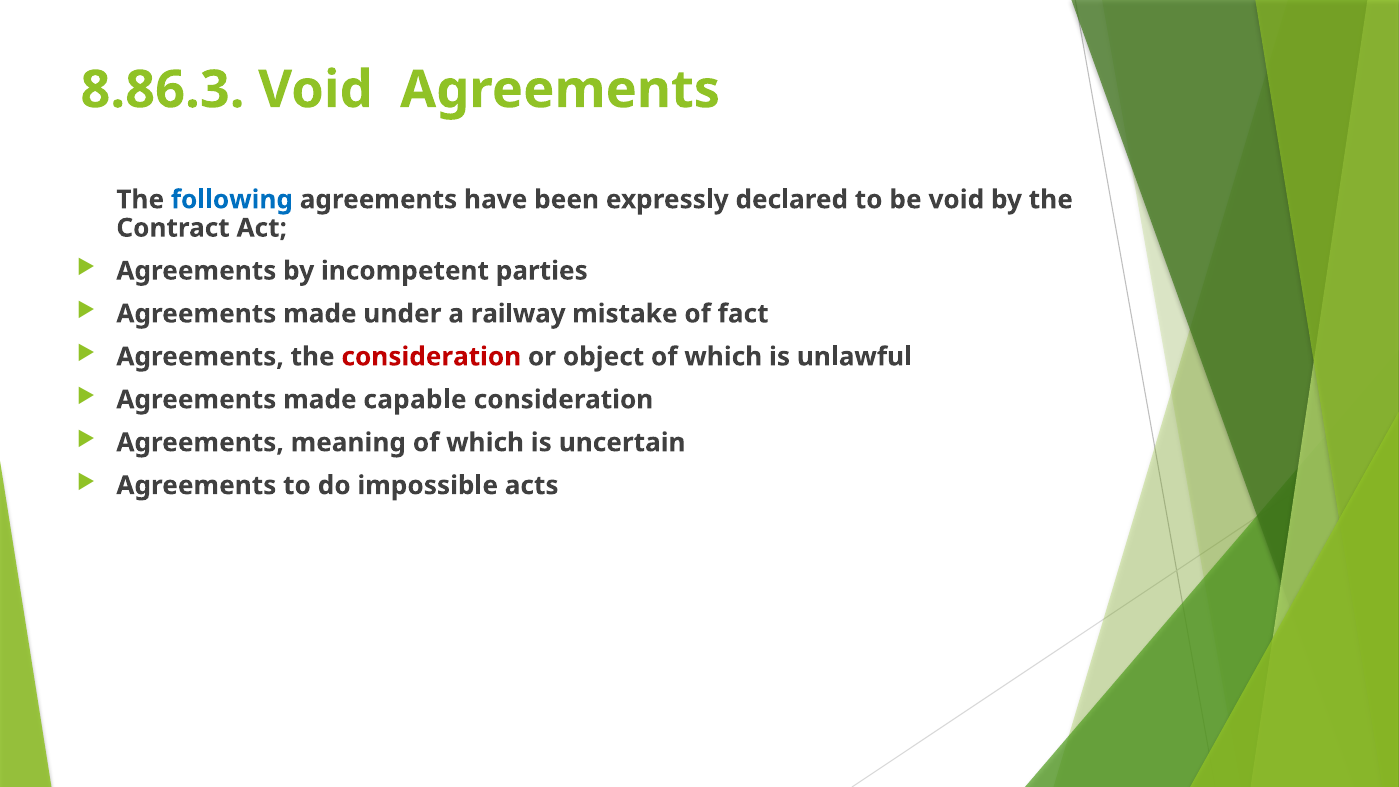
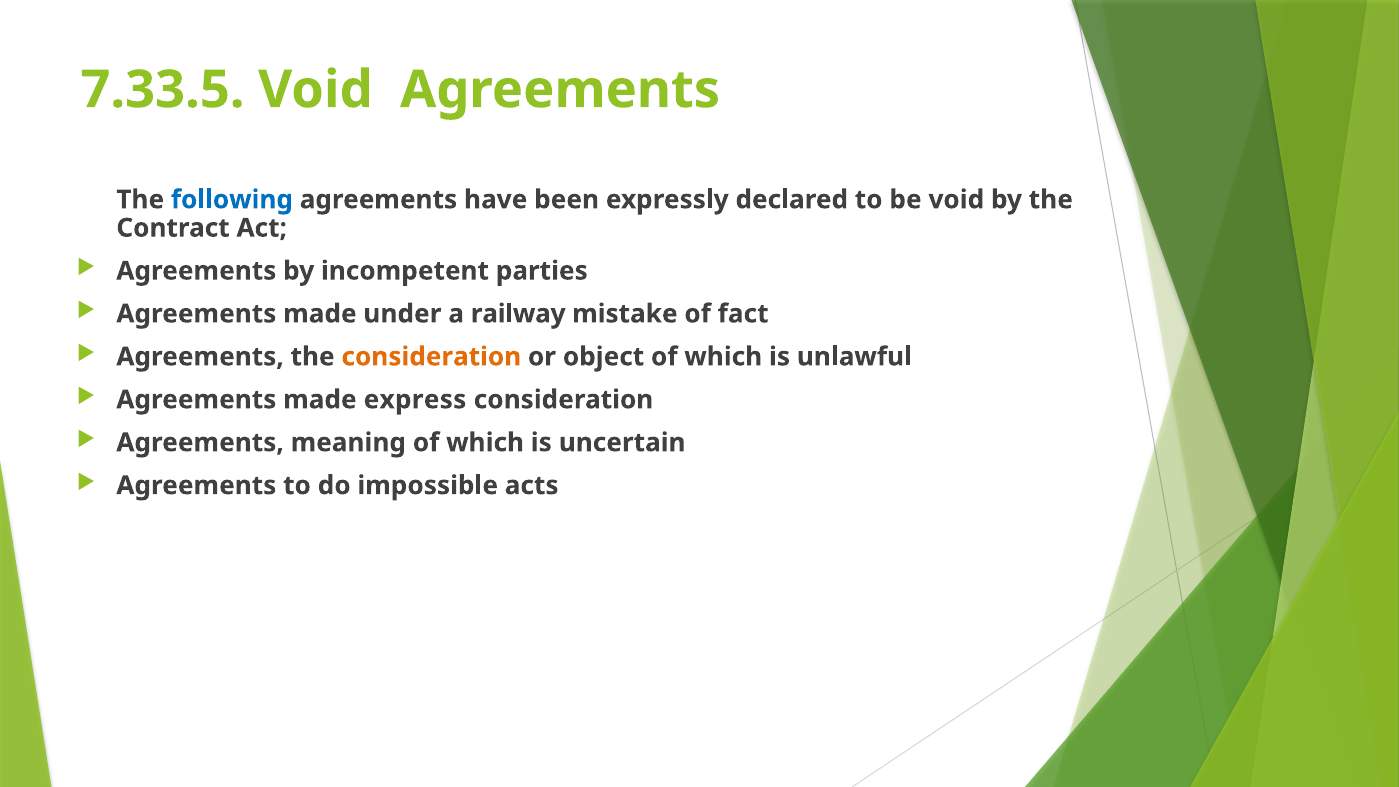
8.86.3: 8.86.3 -> 7.33.5
consideration at (431, 357) colour: red -> orange
capable: capable -> express
